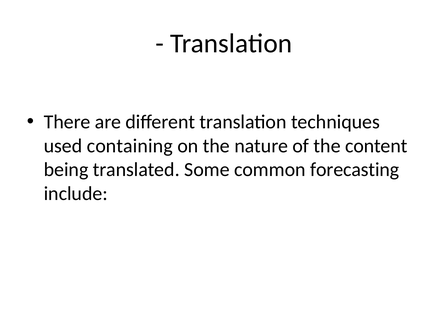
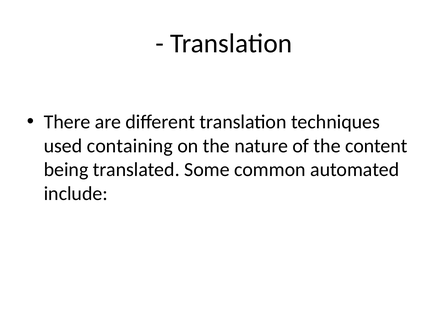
forecasting: forecasting -> automated
